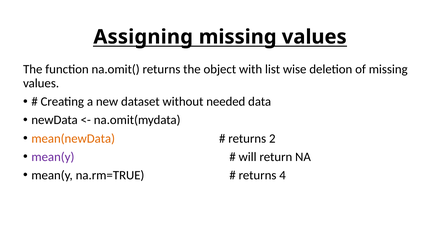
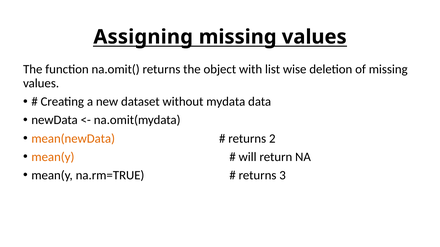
needed: needed -> mydata
mean(y at (53, 157) colour: purple -> orange
4: 4 -> 3
